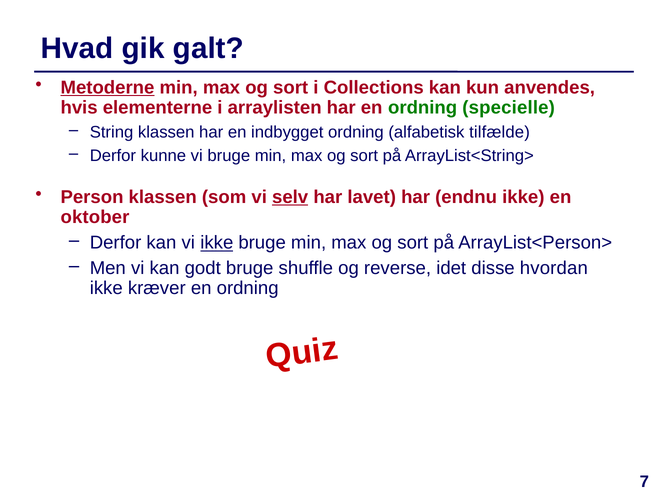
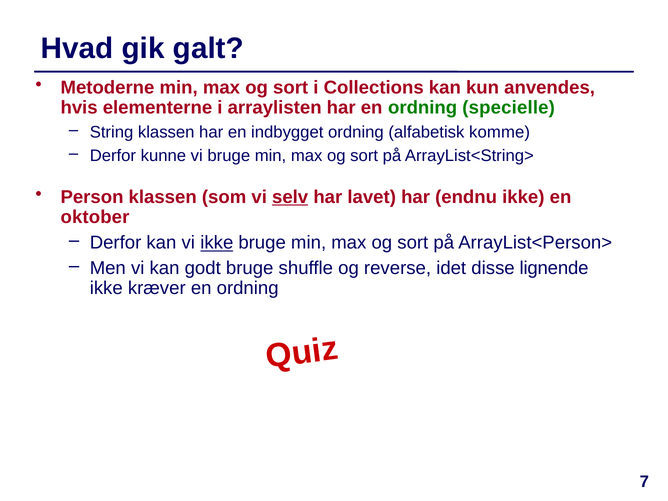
Metoderne underline: present -> none
tilfælde: tilfælde -> komme
hvordan: hvordan -> lignende
